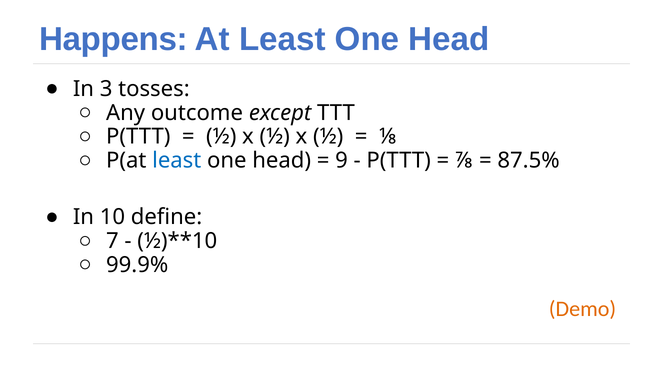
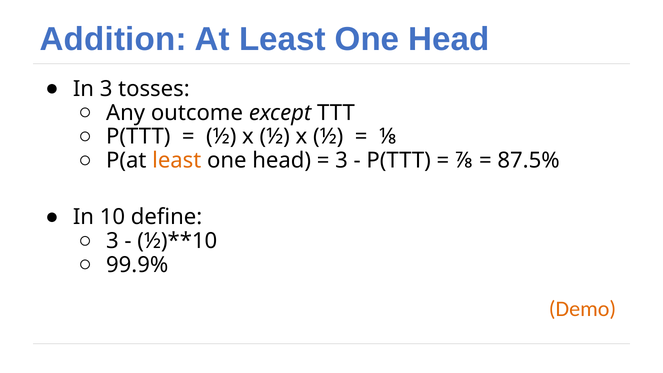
Happens: Happens -> Addition
least at (177, 161) colour: blue -> orange
9 at (341, 161): 9 -> 3
7 at (112, 241): 7 -> 3
